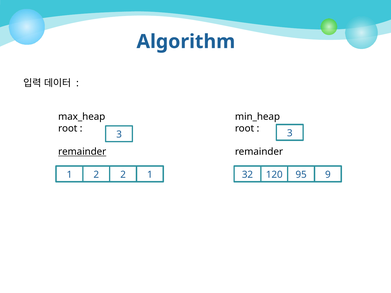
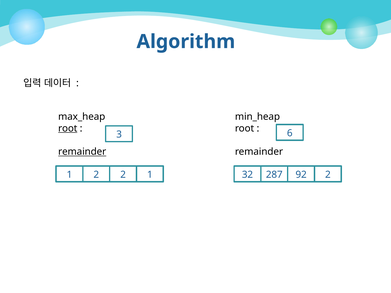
root at (68, 128) underline: none -> present
3 3: 3 -> 6
120: 120 -> 287
95: 95 -> 92
1 9: 9 -> 2
